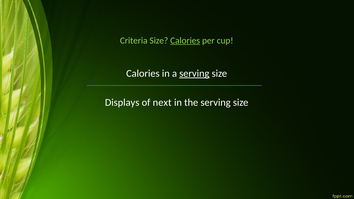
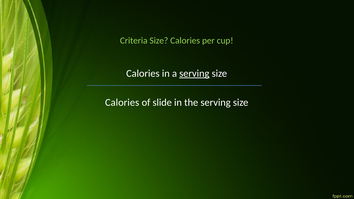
Calories at (185, 41) underline: present -> none
Displays at (122, 102): Displays -> Calories
next: next -> slide
